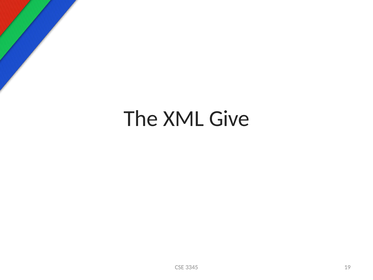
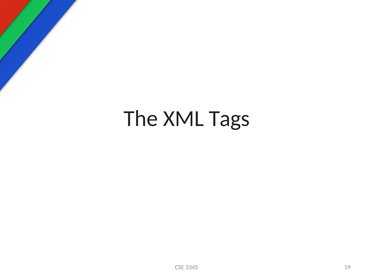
Give: Give -> Tags
